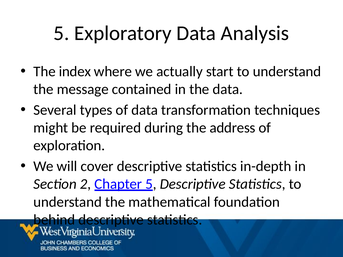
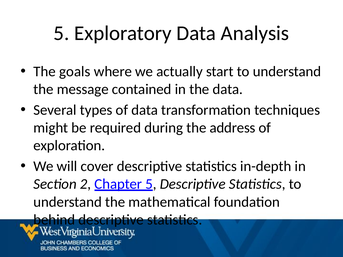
index: index -> goals
